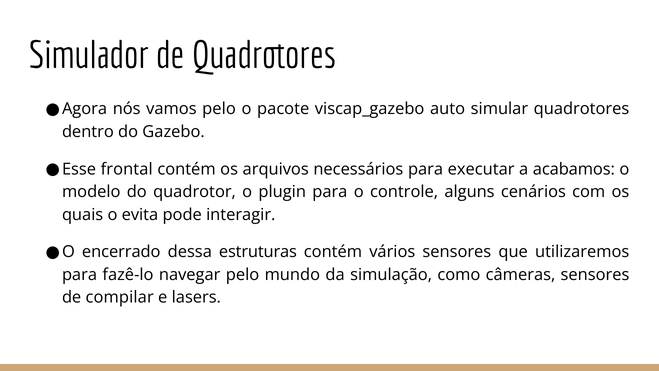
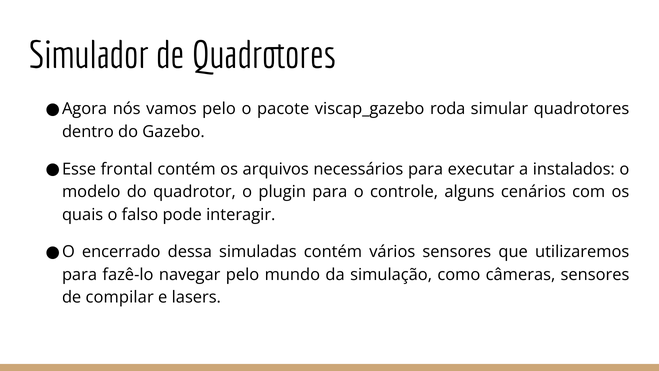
auto: auto -> roda
acabamos: acabamos -> instalados
evita: evita -> falso
estruturas: estruturas -> simuladas
